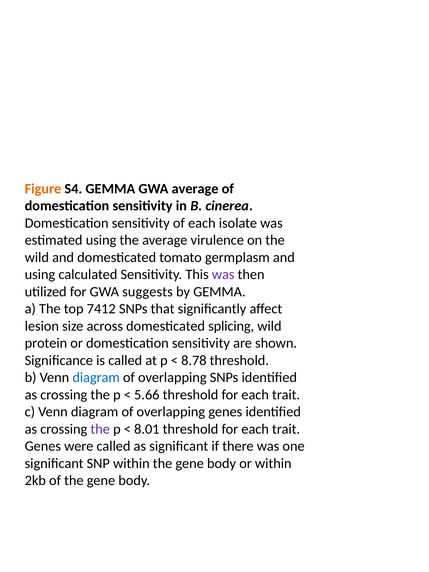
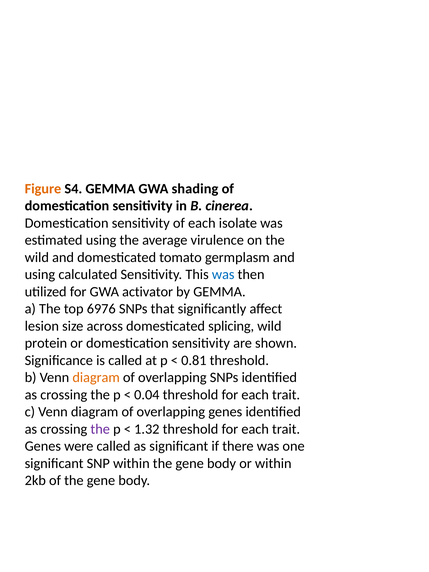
GWA average: average -> shading
was at (223, 275) colour: purple -> blue
suggests: suggests -> activator
7412: 7412 -> 6976
8.78: 8.78 -> 0.81
diagram at (96, 378) colour: blue -> orange
5.66: 5.66 -> 0.04
8.01: 8.01 -> 1.32
